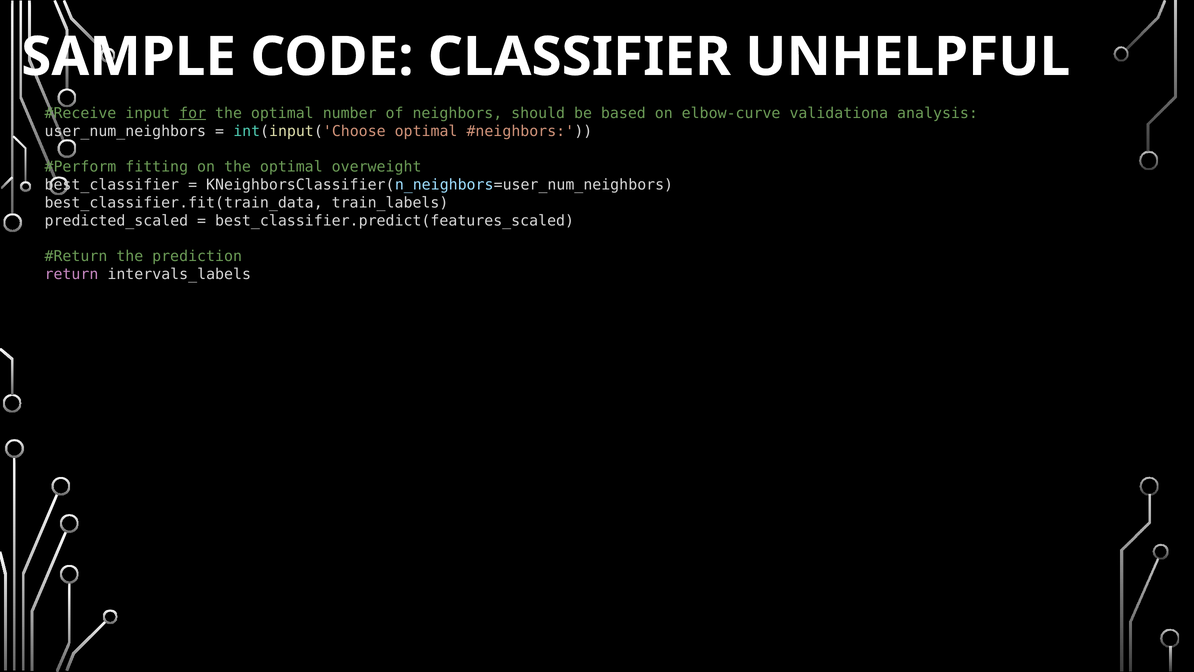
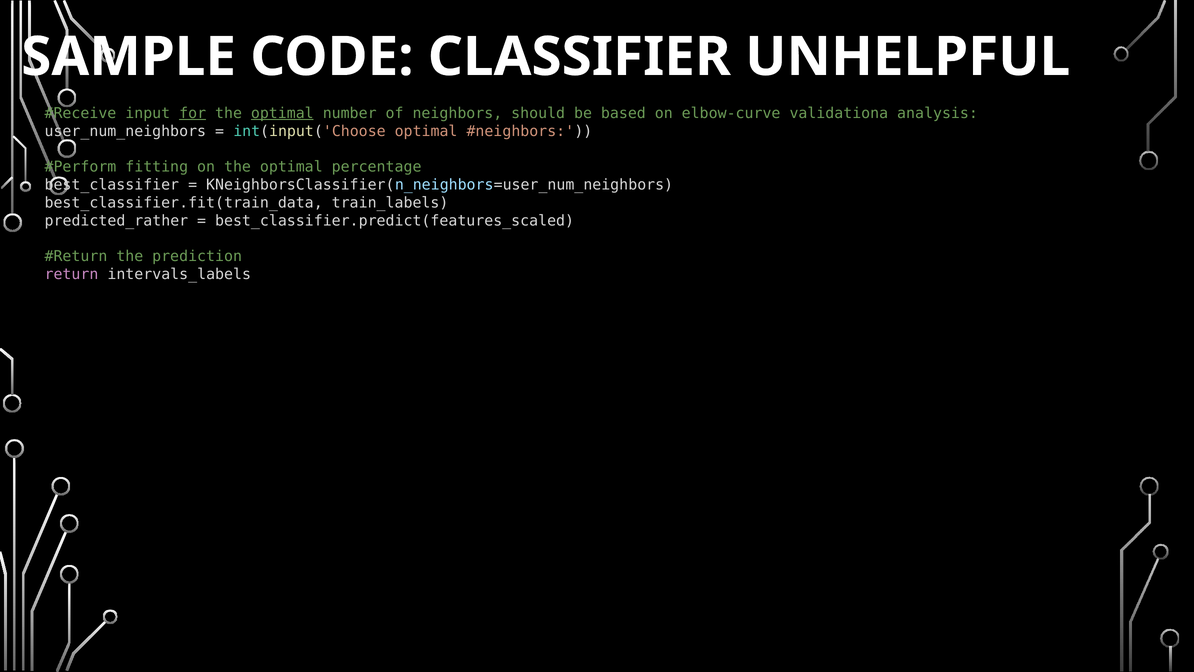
optimal at (282, 113) underline: none -> present
overweight: overweight -> percentage
predicted_scaled: predicted_scaled -> predicted_rather
